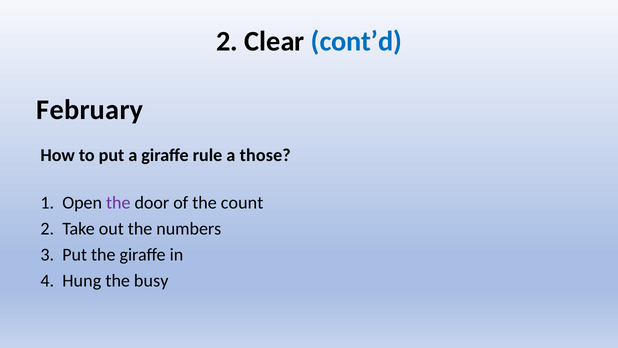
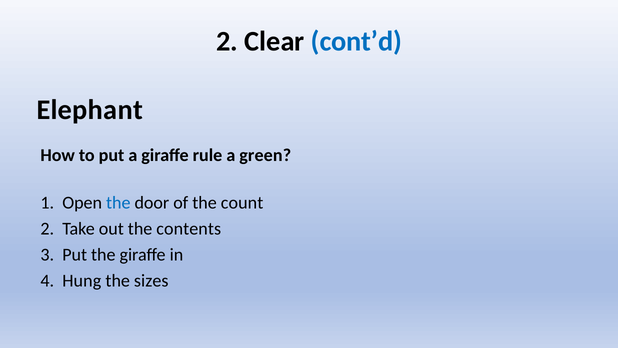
February: February -> Elephant
those: those -> green
the at (118, 203) colour: purple -> blue
numbers: numbers -> contents
busy: busy -> sizes
